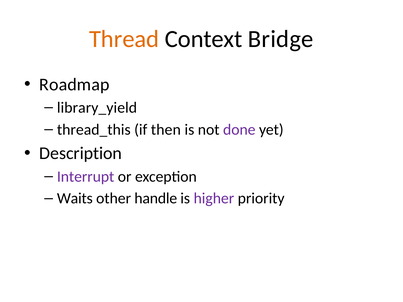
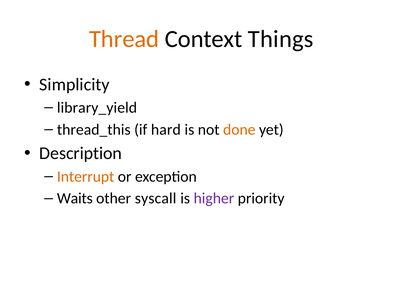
Bridge: Bridge -> Things
Roadmap: Roadmap -> Simplicity
then: then -> hard
done colour: purple -> orange
Interrupt colour: purple -> orange
handle: handle -> syscall
